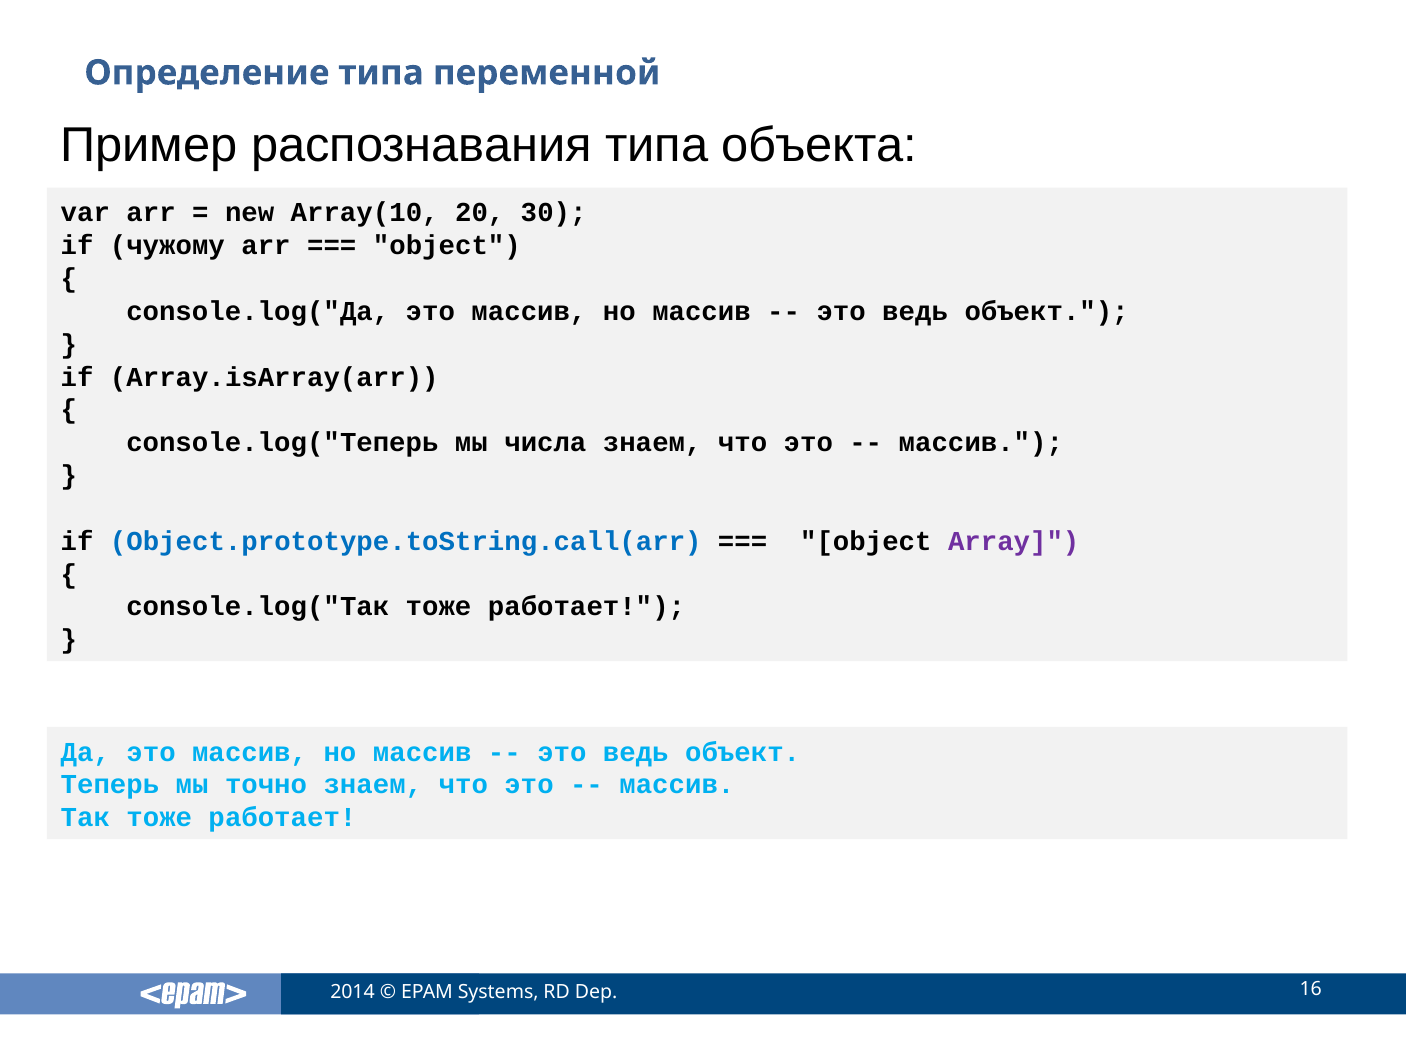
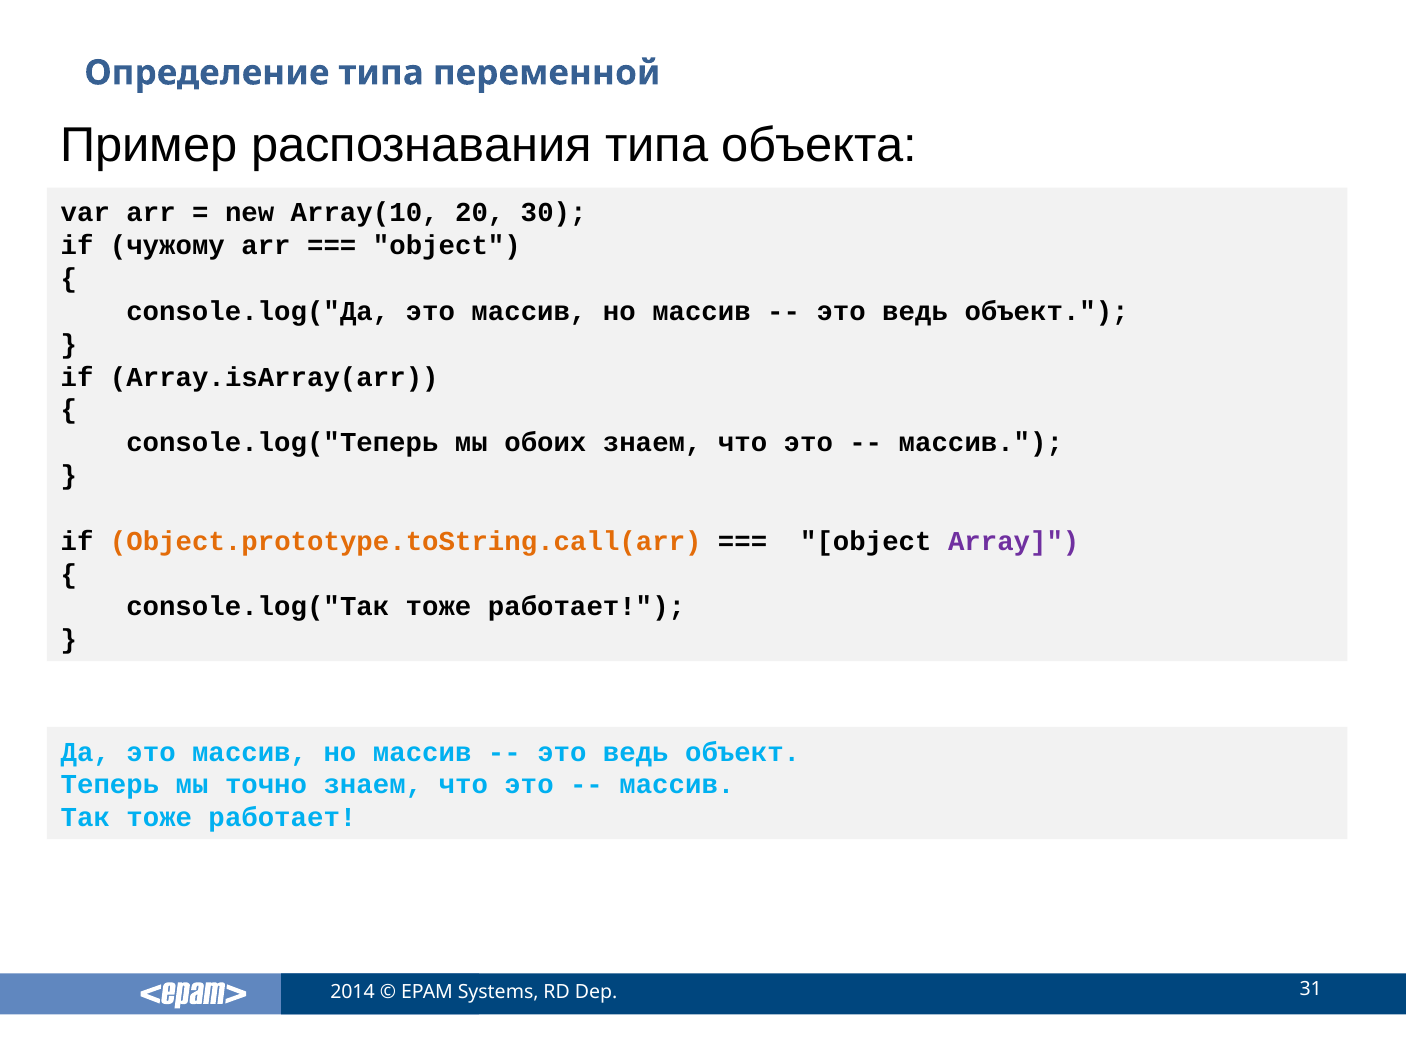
числа: числа -> обоих
Object.prototype.toString.call(arr colour: blue -> orange
16: 16 -> 31
